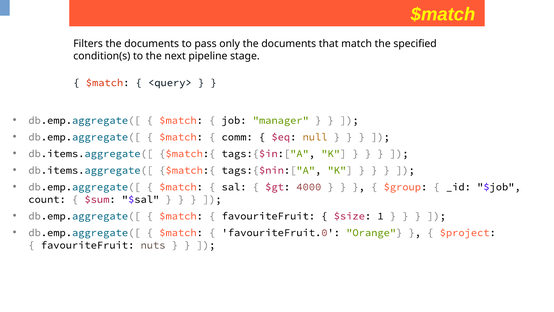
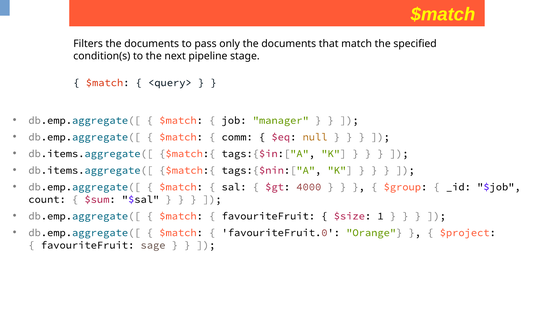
nuts: nuts -> sage
